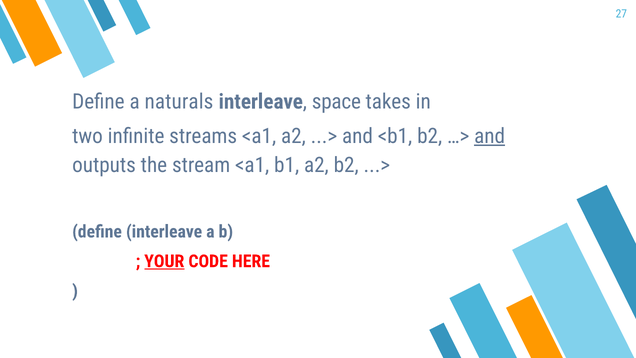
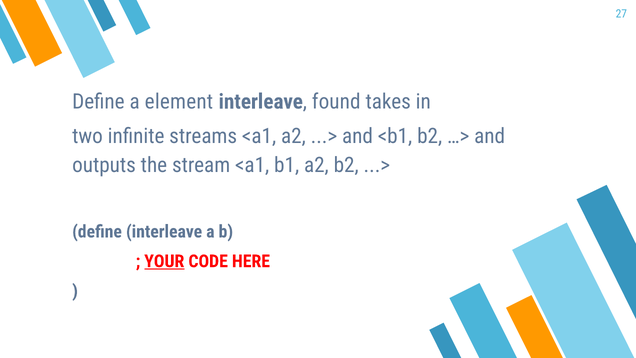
naturals: naturals -> element
space: space -> found
and at (490, 136) underline: present -> none
